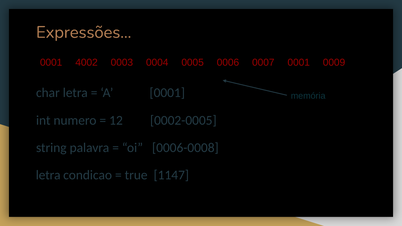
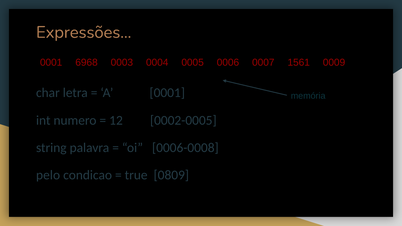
4002: 4002 -> 6968
0007 0001: 0001 -> 1561
letra at (48, 175): letra -> pelo
1147: 1147 -> 0809
